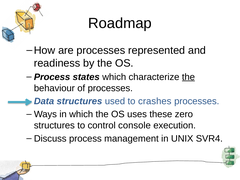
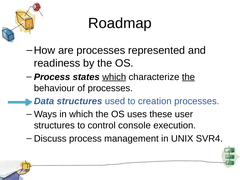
which at (114, 77) underline: none -> present
crashes: crashes -> creation
zero: zero -> user
